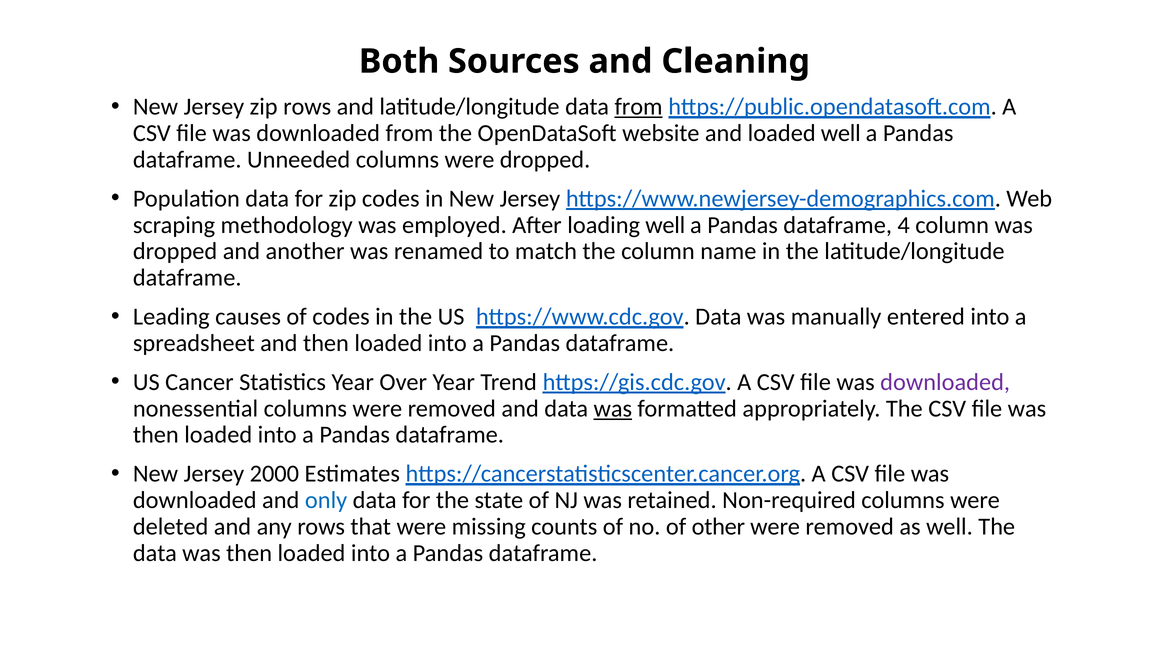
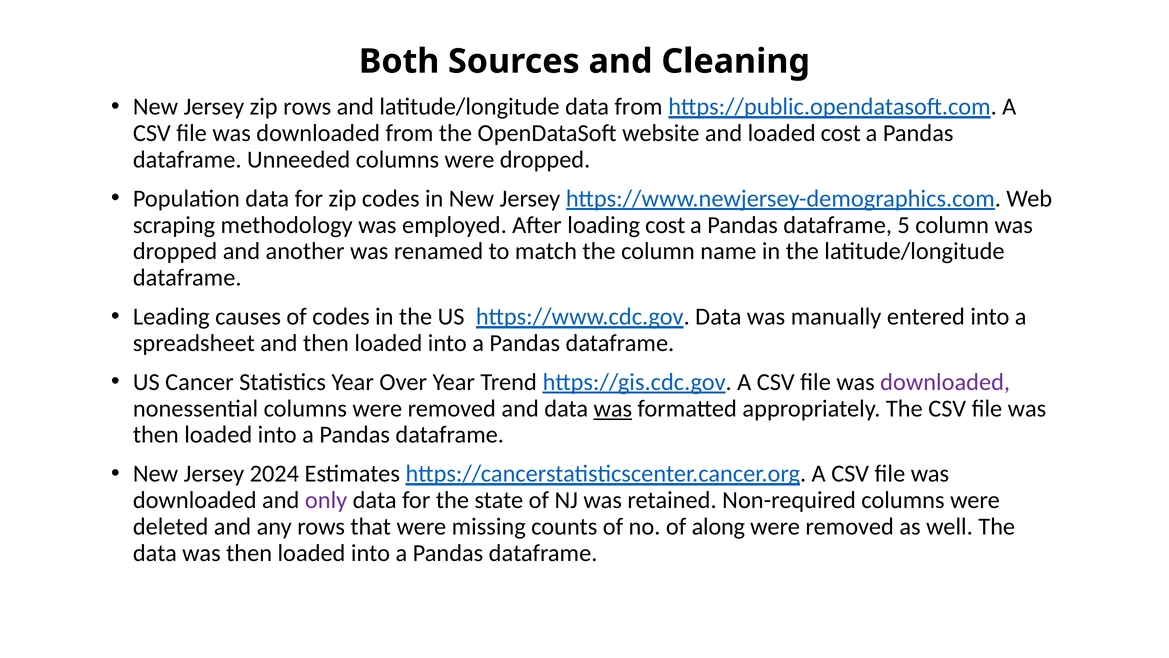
from at (638, 107) underline: present -> none
loaded well: well -> cost
loading well: well -> cost
4: 4 -> 5
2000: 2000 -> 2024
only colour: blue -> purple
other: other -> along
